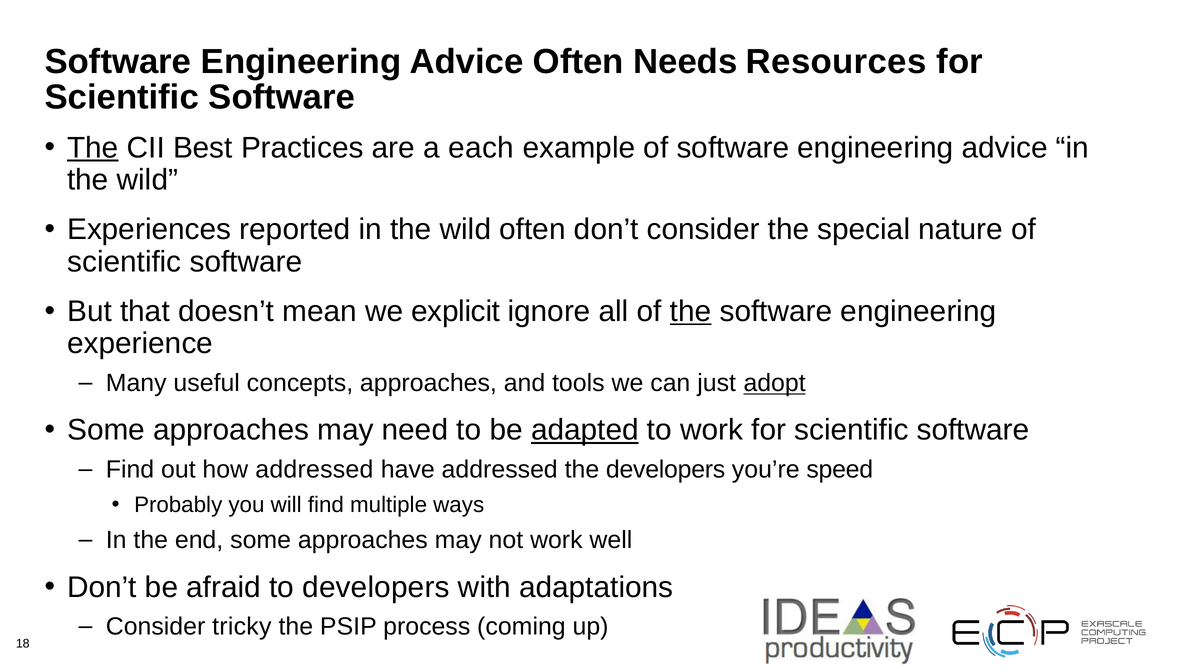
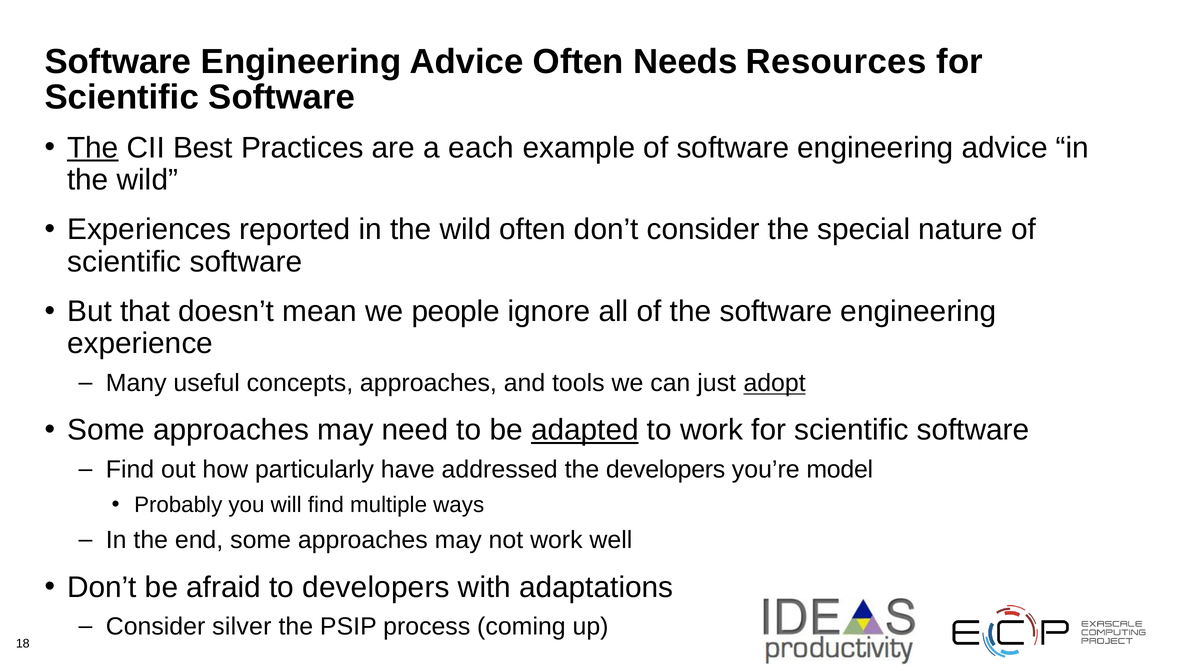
explicit: explicit -> people
the at (691, 311) underline: present -> none
how addressed: addressed -> particularly
speed: speed -> model
tricky: tricky -> silver
